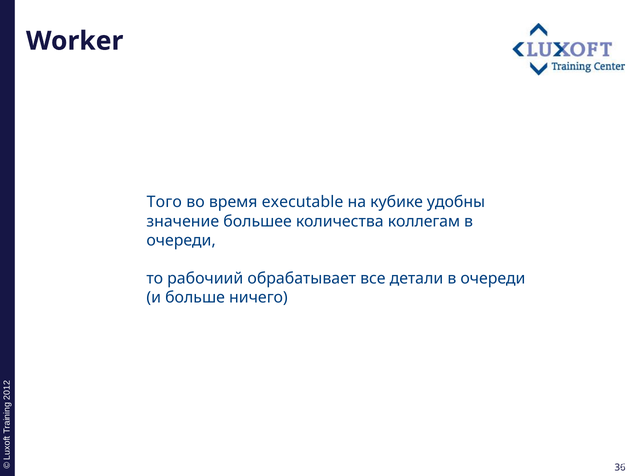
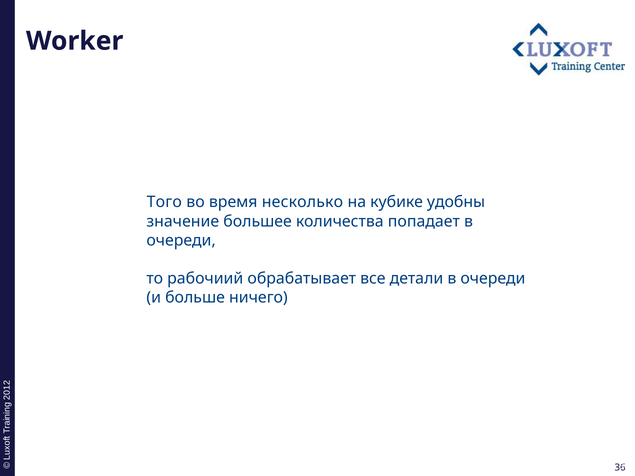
executable: executable -> несколько
коллегам: коллегам -> попадает
